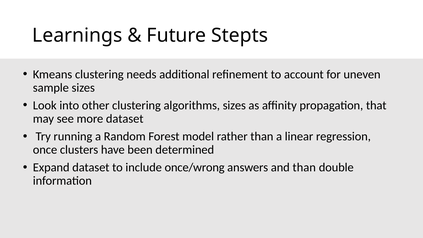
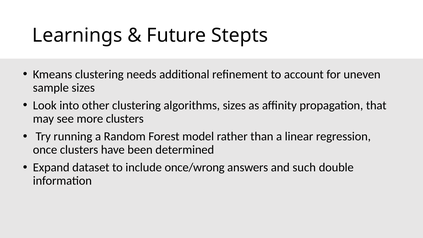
more dataset: dataset -> clusters
and than: than -> such
